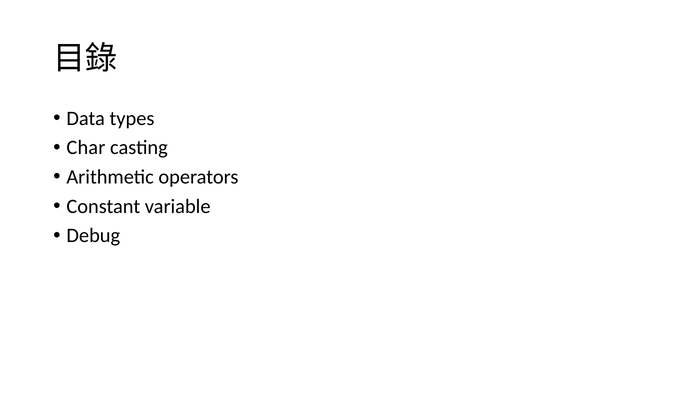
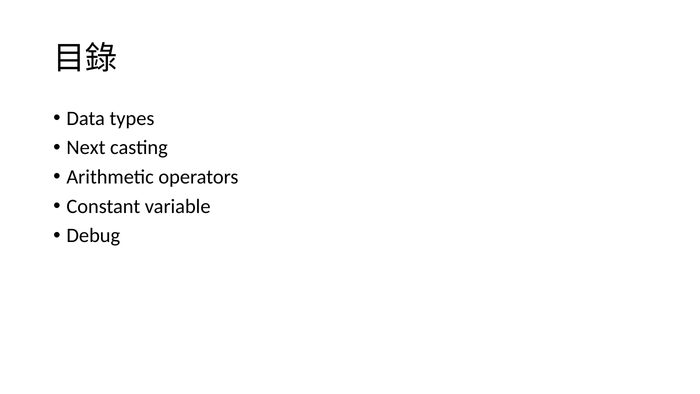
Char: Char -> Next
